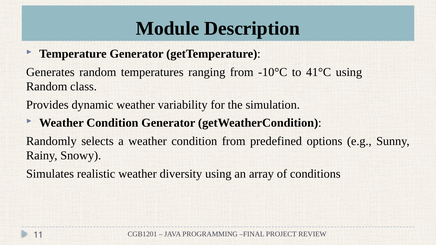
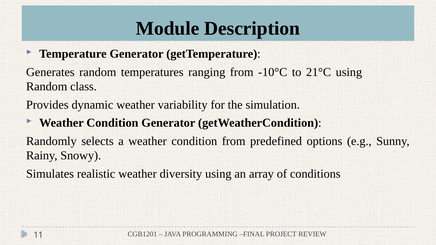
41°C: 41°C -> 21°C
